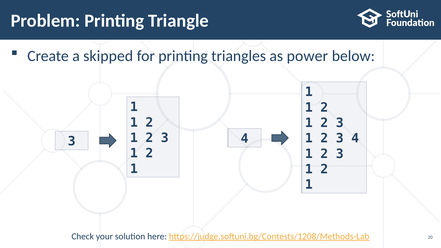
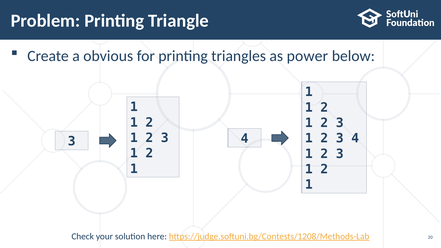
skipped: skipped -> obvious
